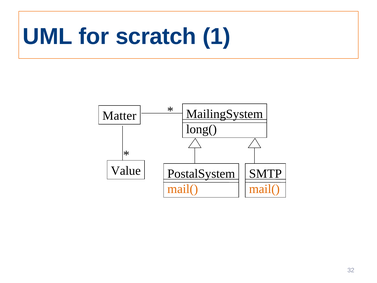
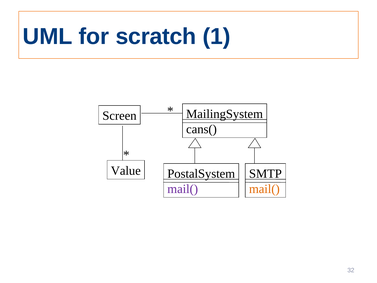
Matter: Matter -> Screen
long(: long( -> cans(
mail( at (183, 189) colour: orange -> purple
